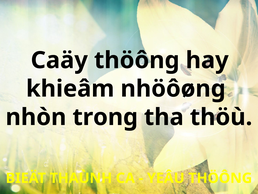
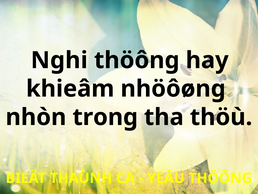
Caäy: Caäy -> Nghi
